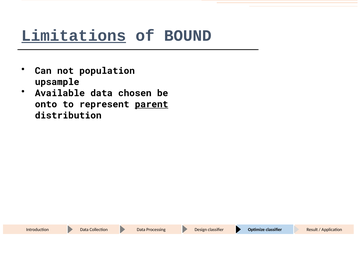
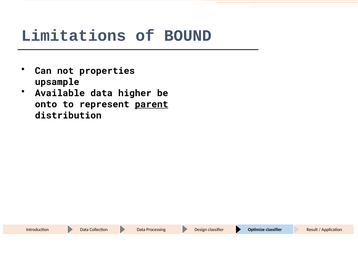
Limitations underline: present -> none
population: population -> properties
chosen: chosen -> higher
